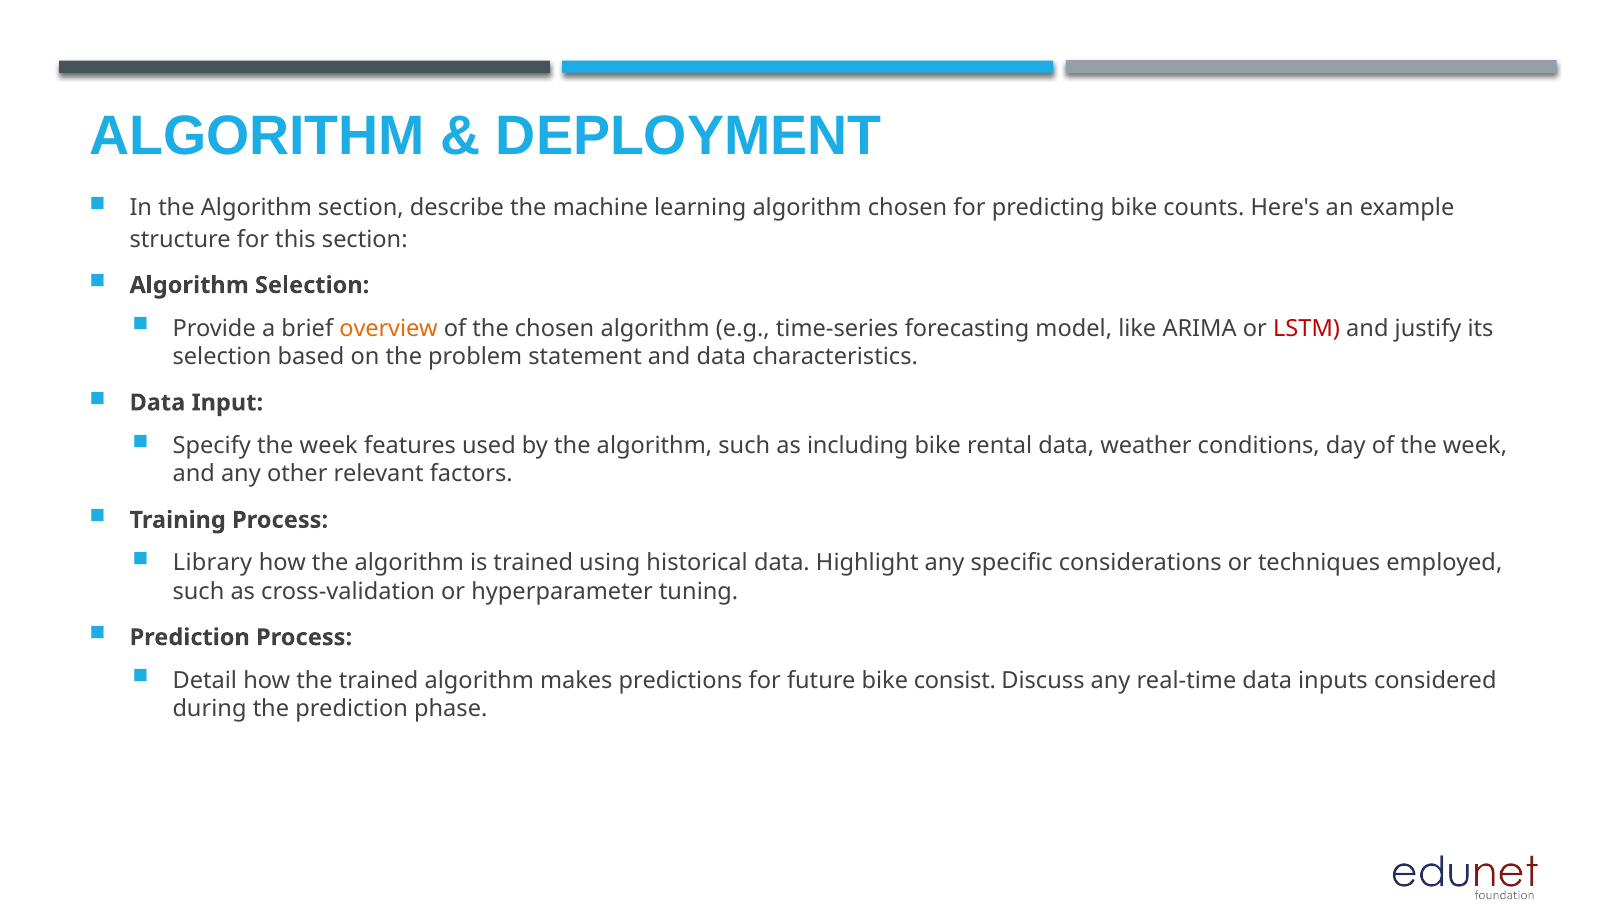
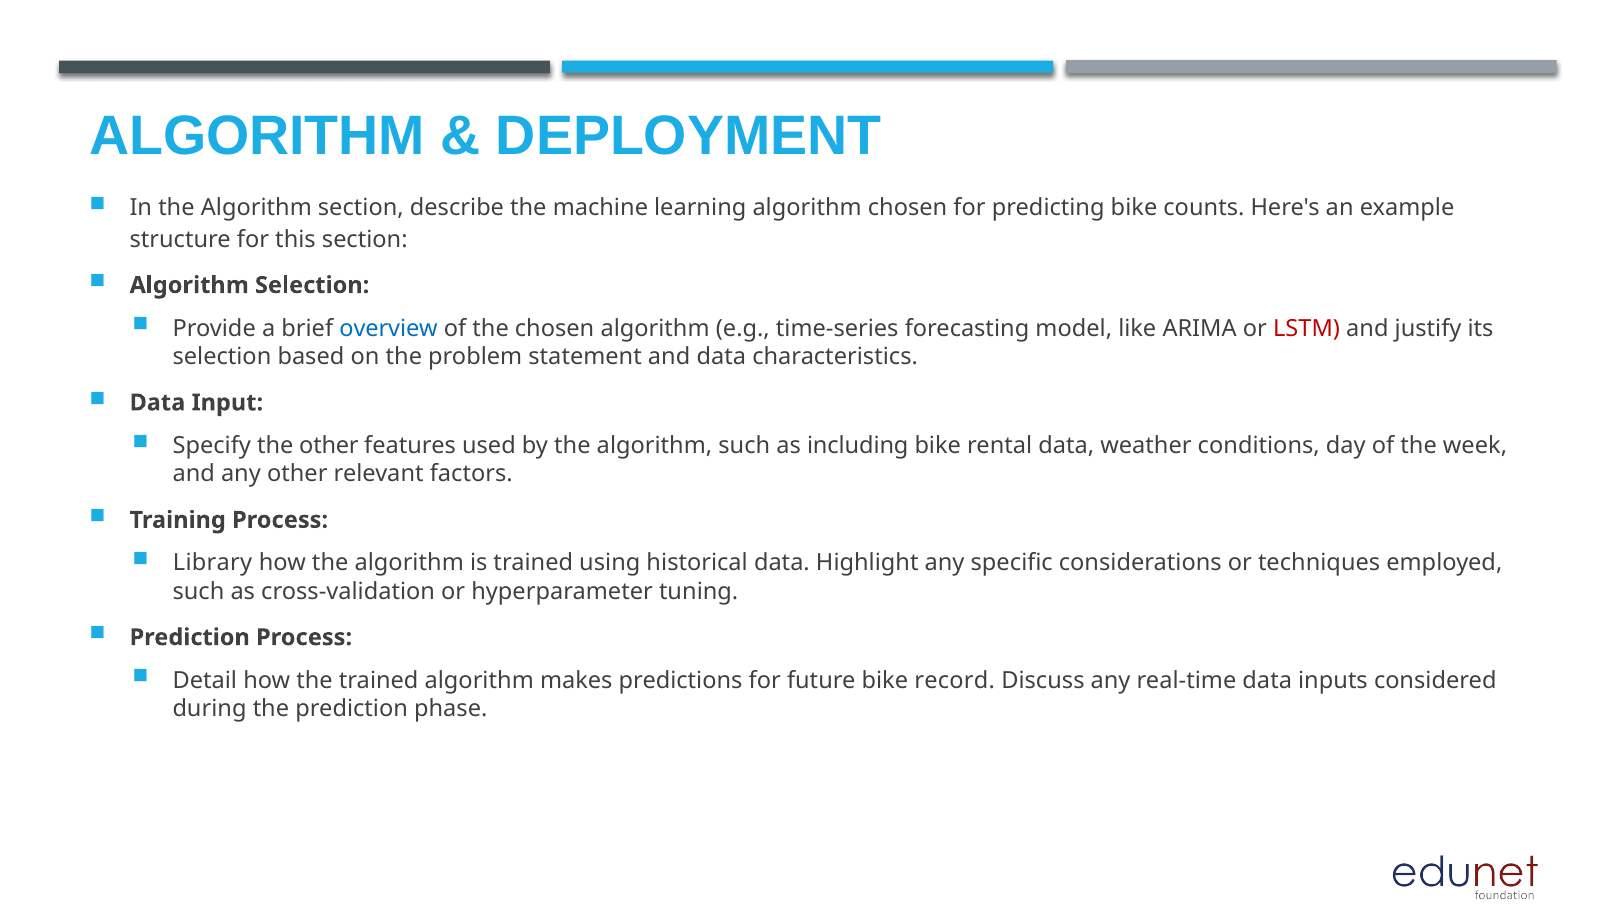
overview colour: orange -> blue
Specify the week: week -> other
consist: consist -> record
